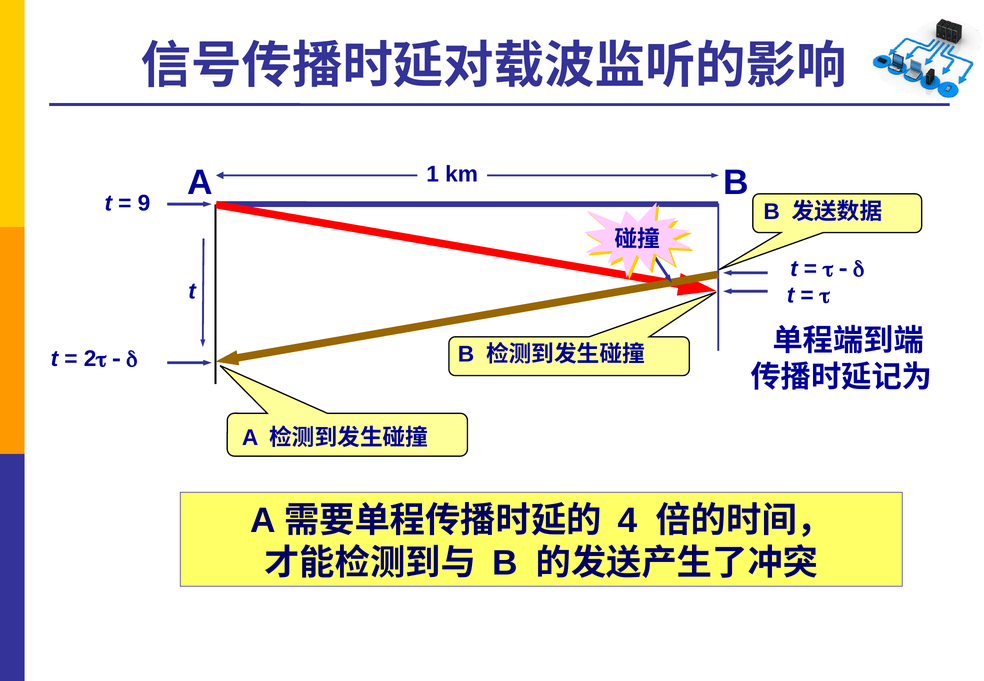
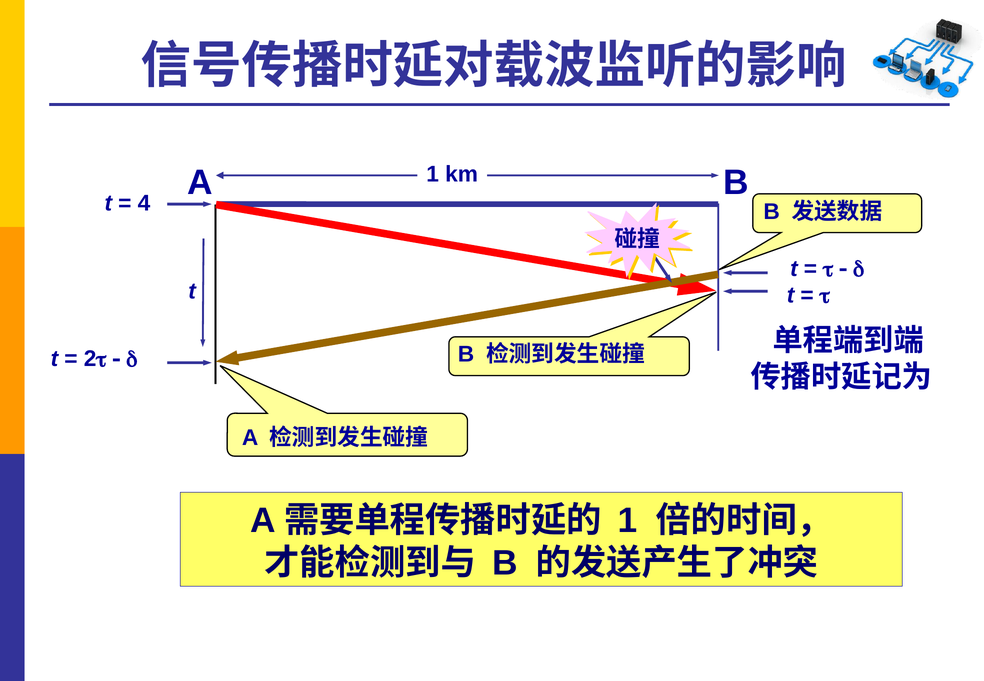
9: 9 -> 4
4 at (628, 521): 4 -> 1
